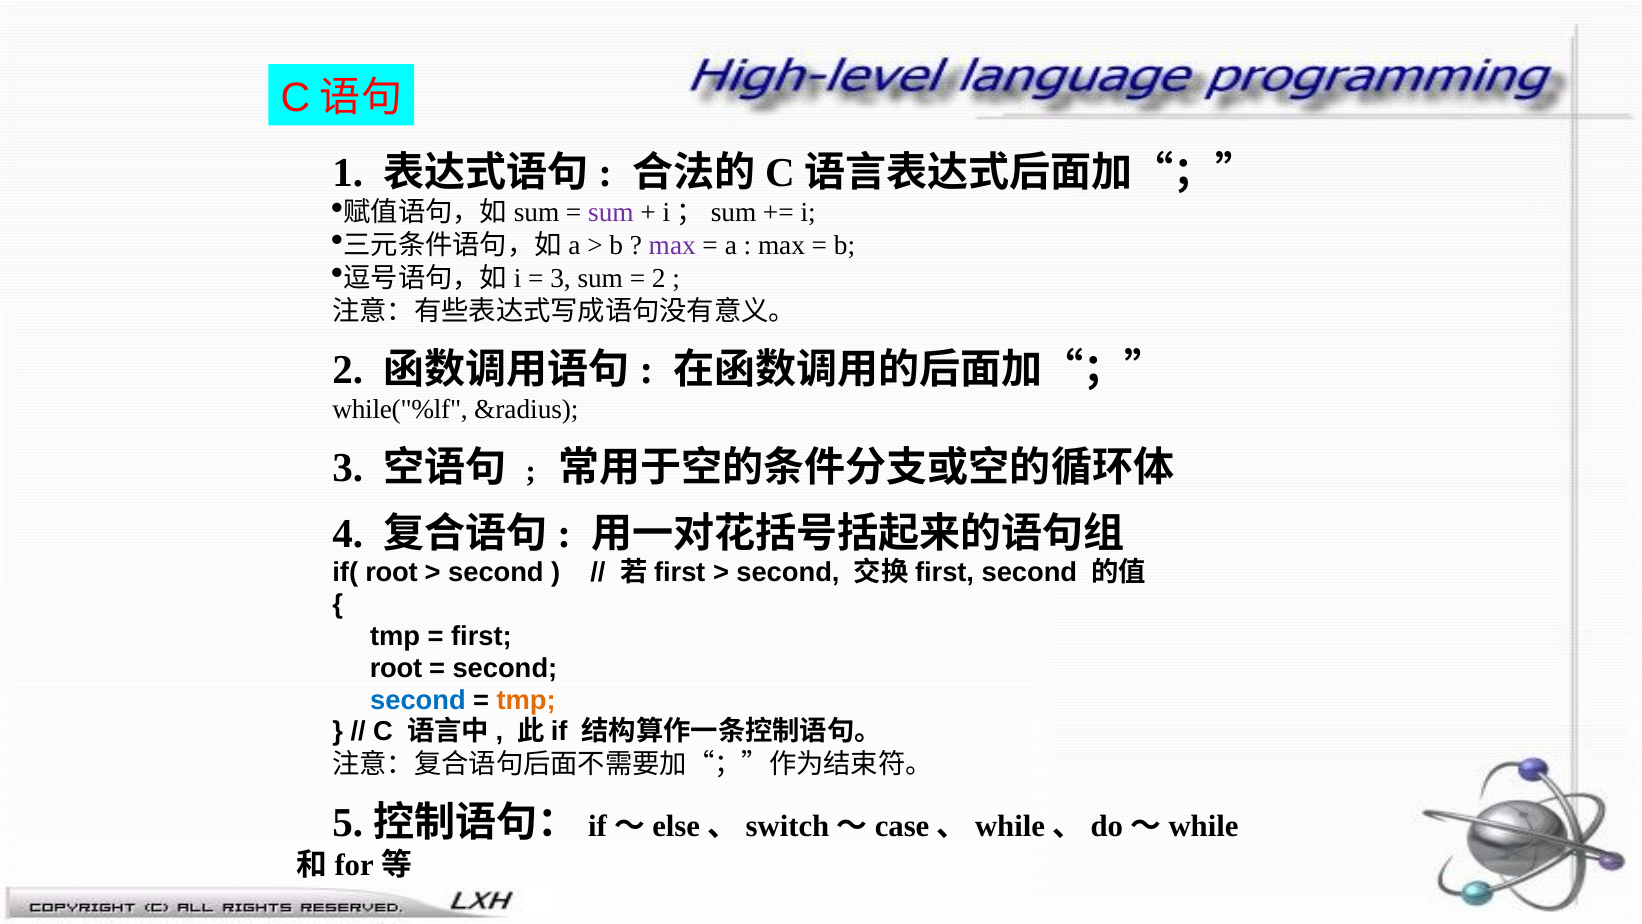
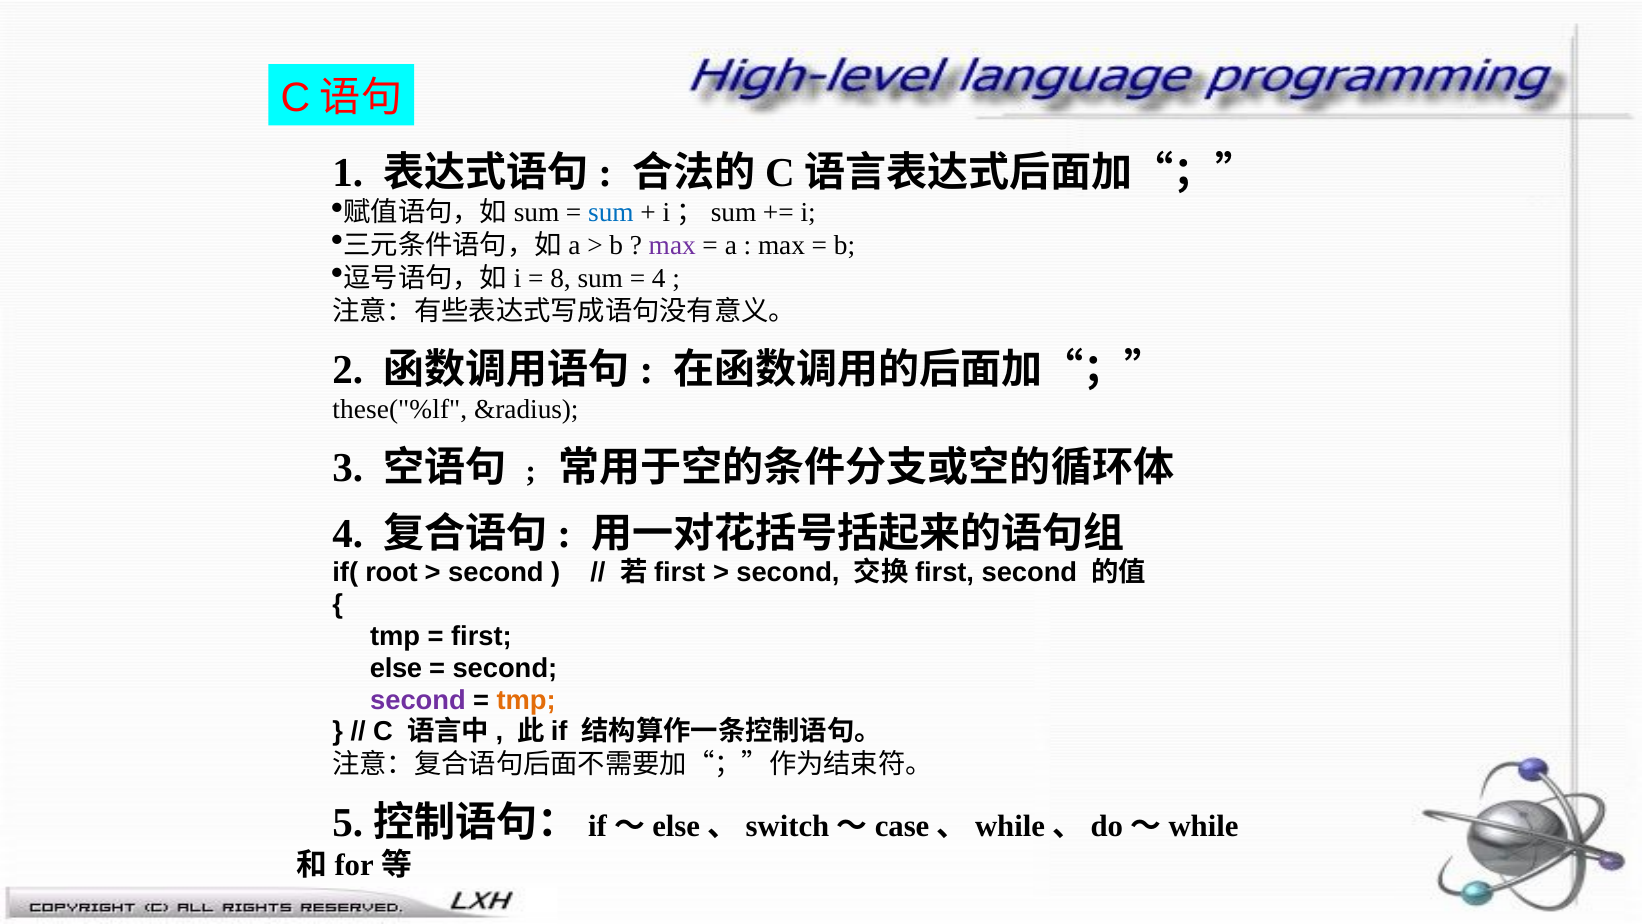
sum at (611, 213) colour: purple -> blue
3 at (561, 278): 3 -> 8
2 at (659, 278): 2 -> 4
while("%lf: while("%lf -> these("%lf
root at (396, 668): root -> else
second at (418, 700) colour: blue -> purple
